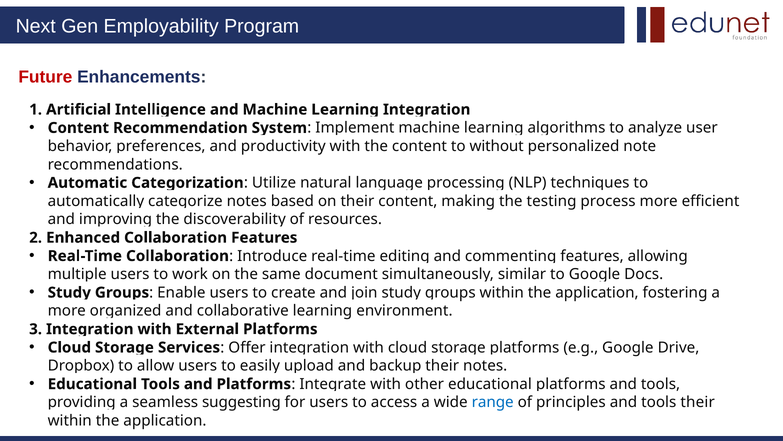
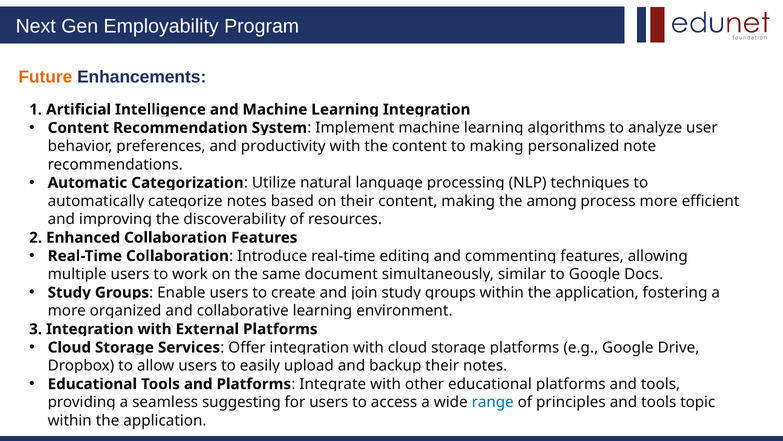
Future colour: red -> orange
to without: without -> making
testing: testing -> among
tools their: their -> topic
